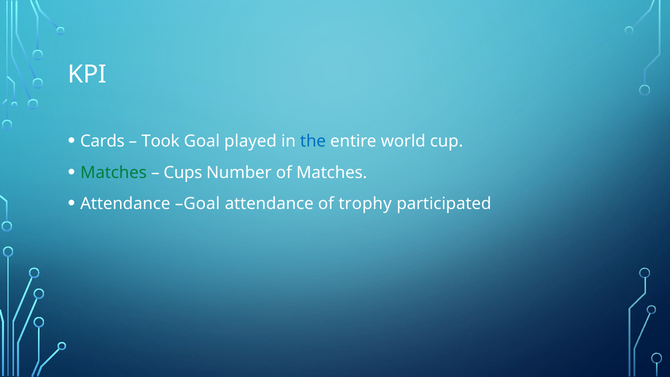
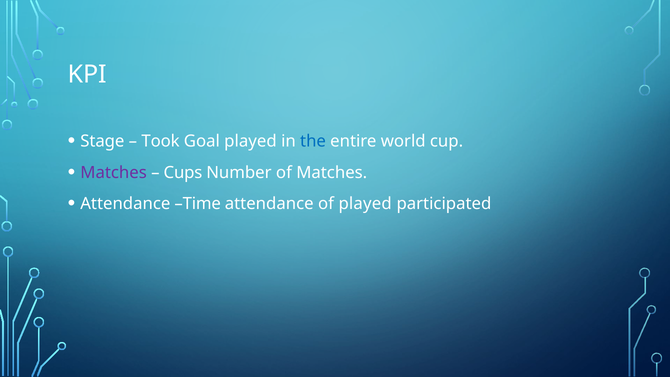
Cards: Cards -> Stage
Matches at (114, 172) colour: green -> purple
Attendance Goal: Goal -> Time
of trophy: trophy -> played
